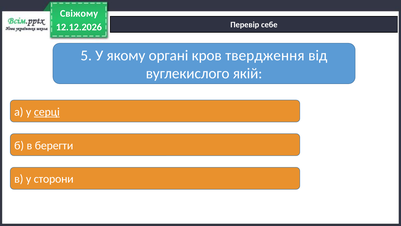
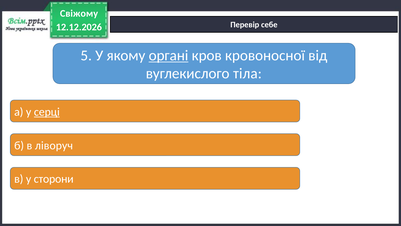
органі underline: none -> present
твердження: твердження -> кровоносної
якій: якій -> тіла
берегти: берегти -> ліворуч
